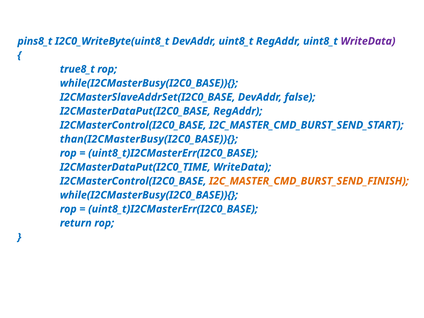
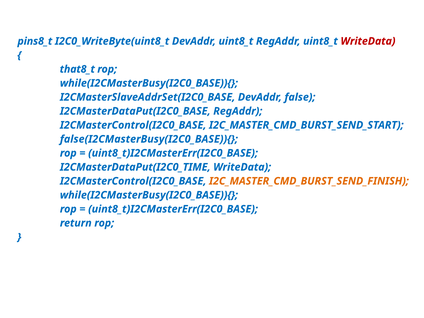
WriteData at (368, 41) colour: purple -> red
true8_t: true8_t -> that8_t
than(I2CMasterBusy(I2C0_BASE)){: than(I2CMasterBusy(I2C0_BASE)){ -> false(I2CMasterBusy(I2C0_BASE)){
